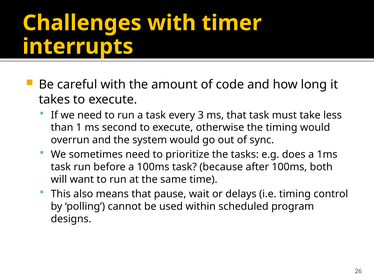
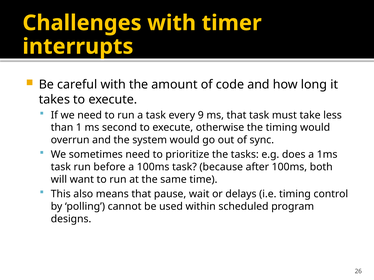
3: 3 -> 9
